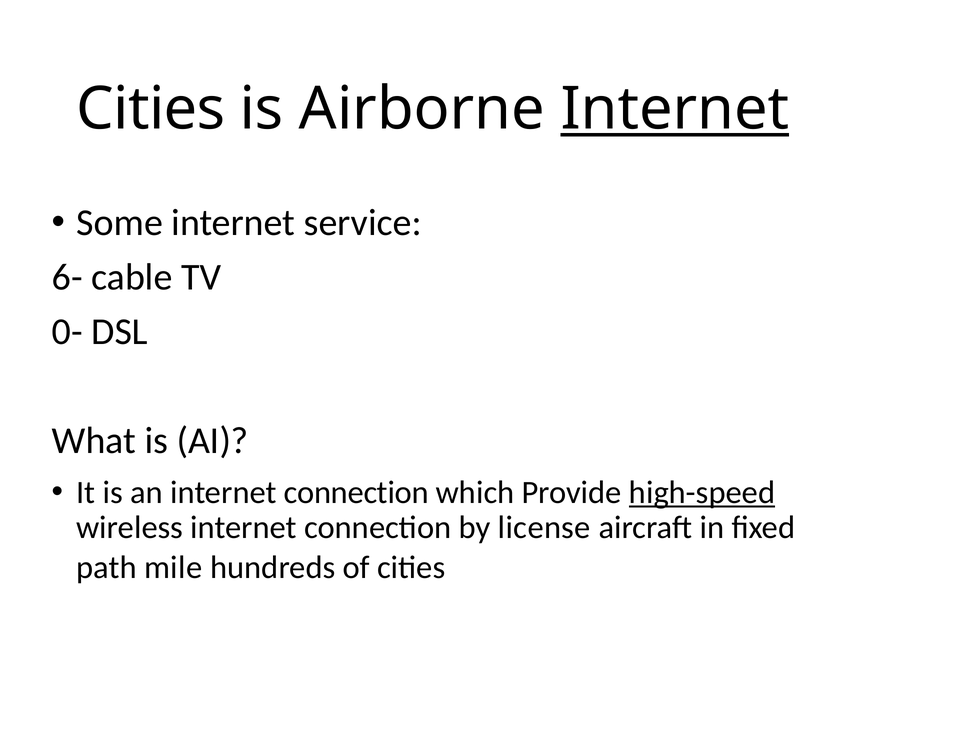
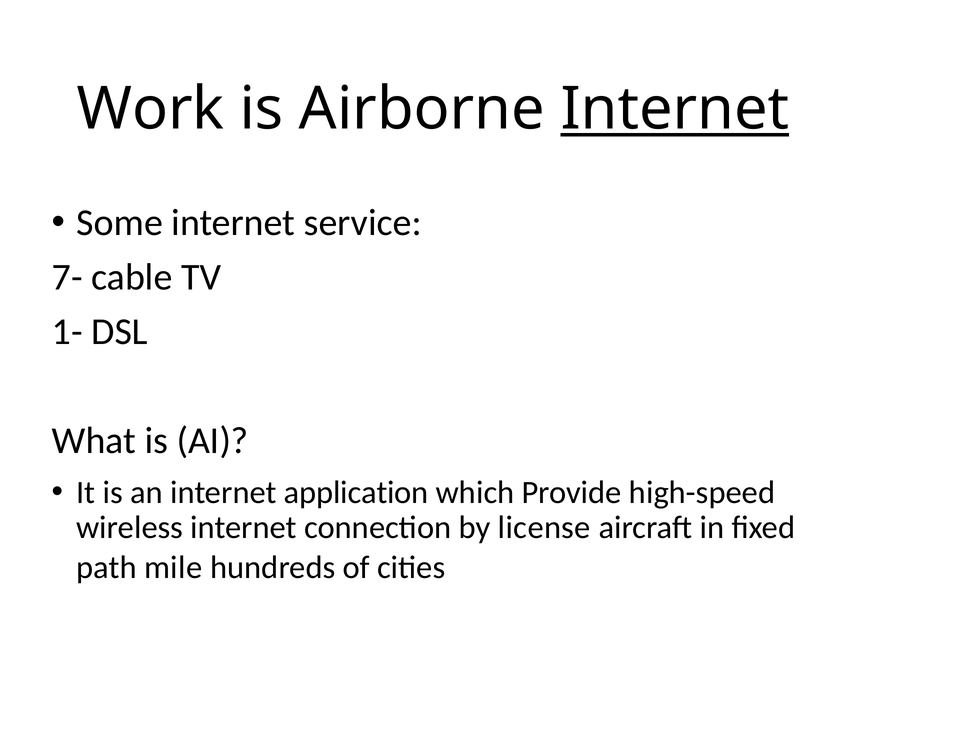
Cities at (151, 109): Cities -> Work
6-: 6- -> 7-
0-: 0- -> 1-
an internet connection: connection -> application
high-speed underline: present -> none
